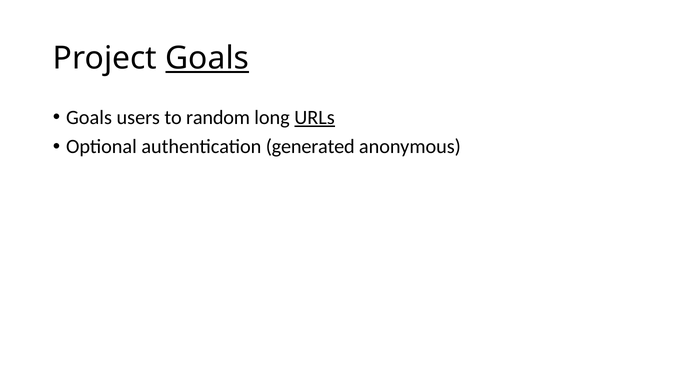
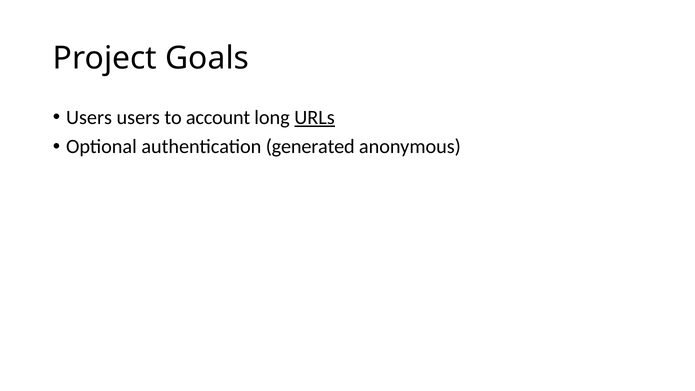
Goals at (207, 58) underline: present -> none
Goals at (89, 118): Goals -> Users
random: random -> account
